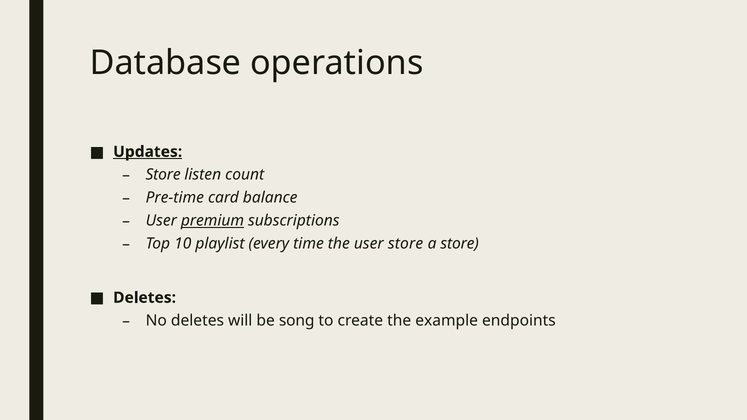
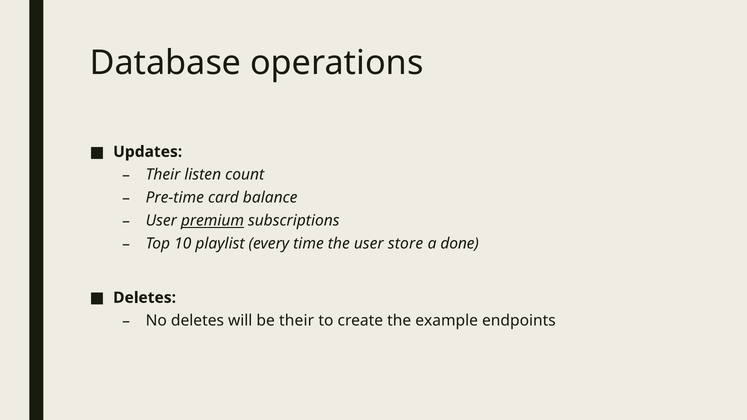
Updates underline: present -> none
Store at (163, 175): Store -> Their
a store: store -> done
be song: song -> their
